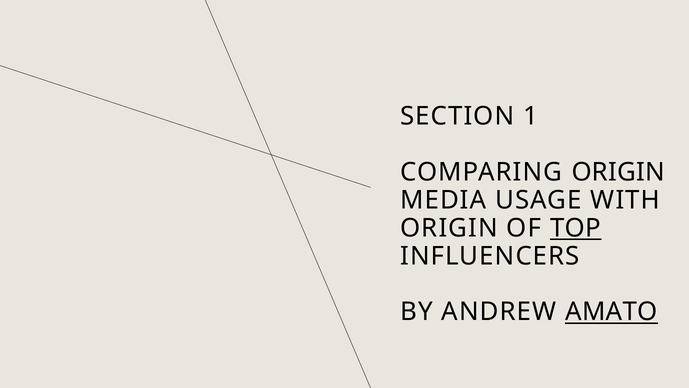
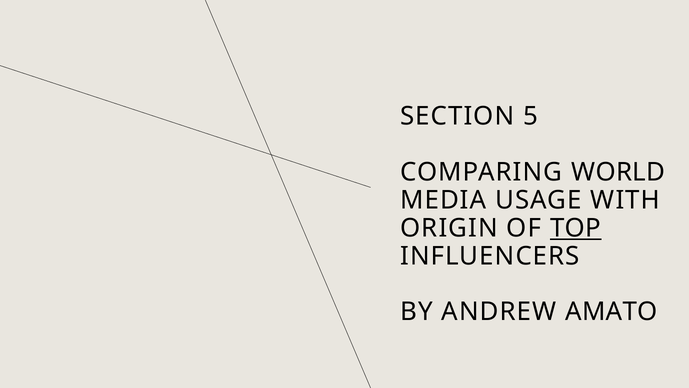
1: 1 -> 5
COMPARING ORIGIN: ORIGIN -> WORLD
AMATO underline: present -> none
